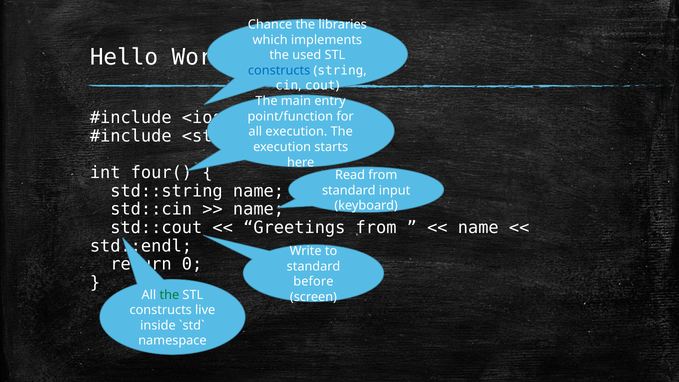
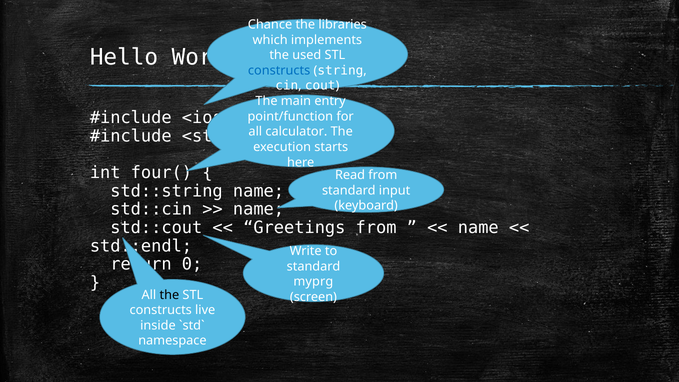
execution at (296, 132): execution -> calculator
before: before -> myprg
the at (169, 295) colour: green -> black
